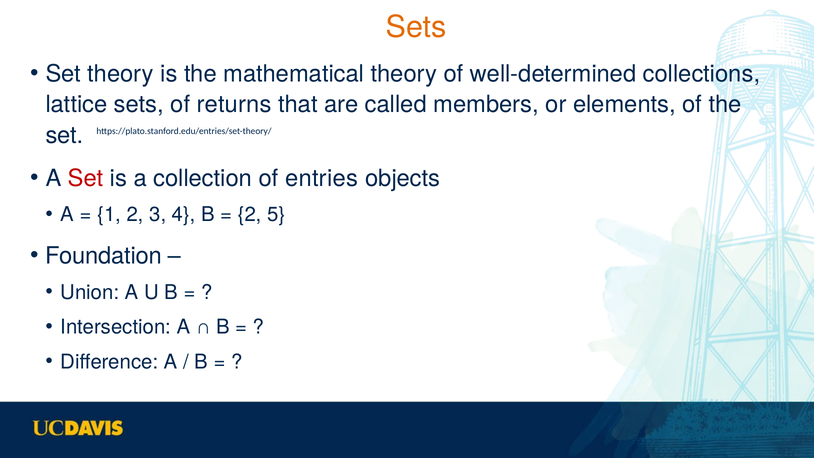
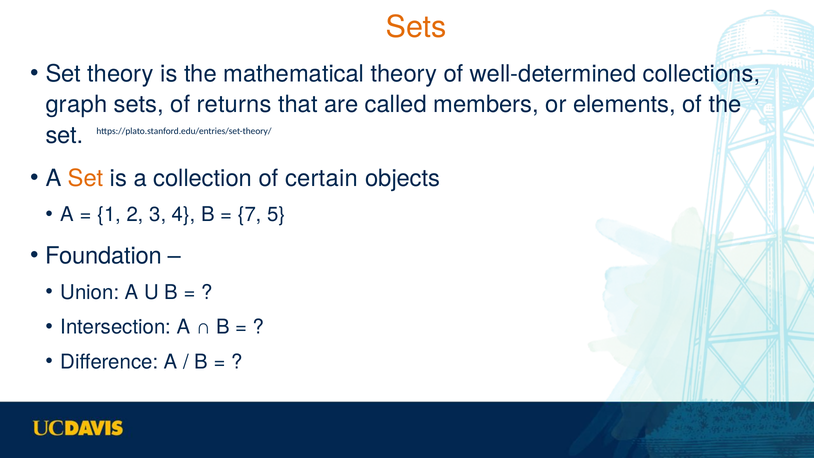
lattice: lattice -> graph
Set at (86, 178) colour: red -> orange
entries: entries -> certain
2 at (250, 215): 2 -> 7
